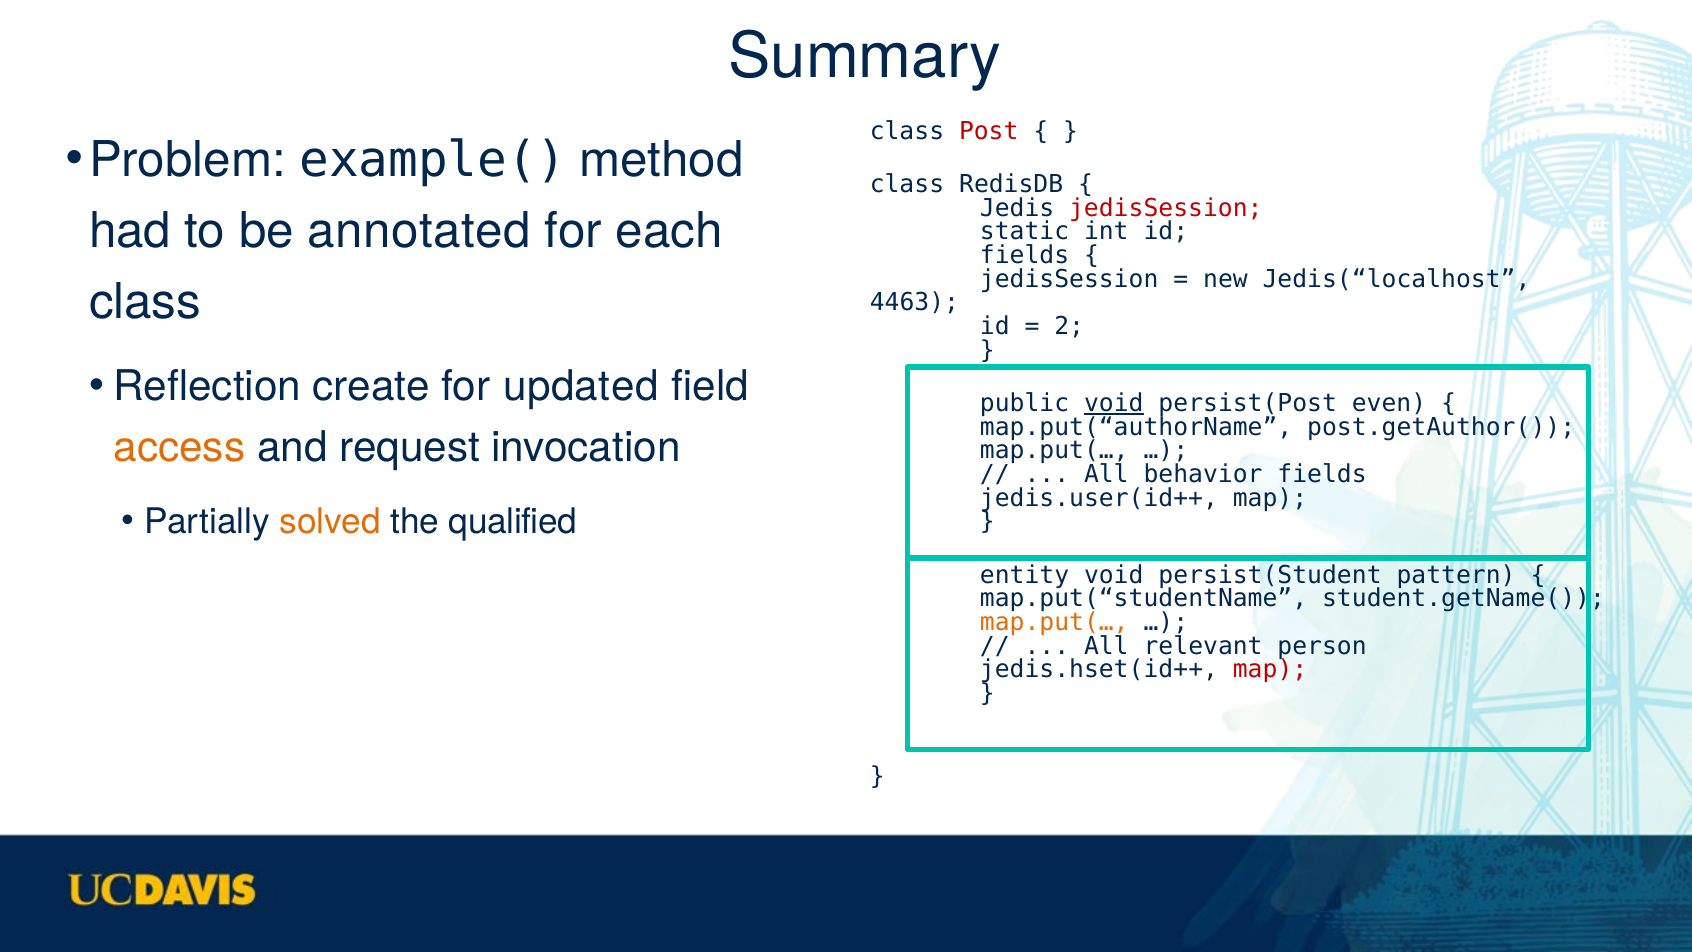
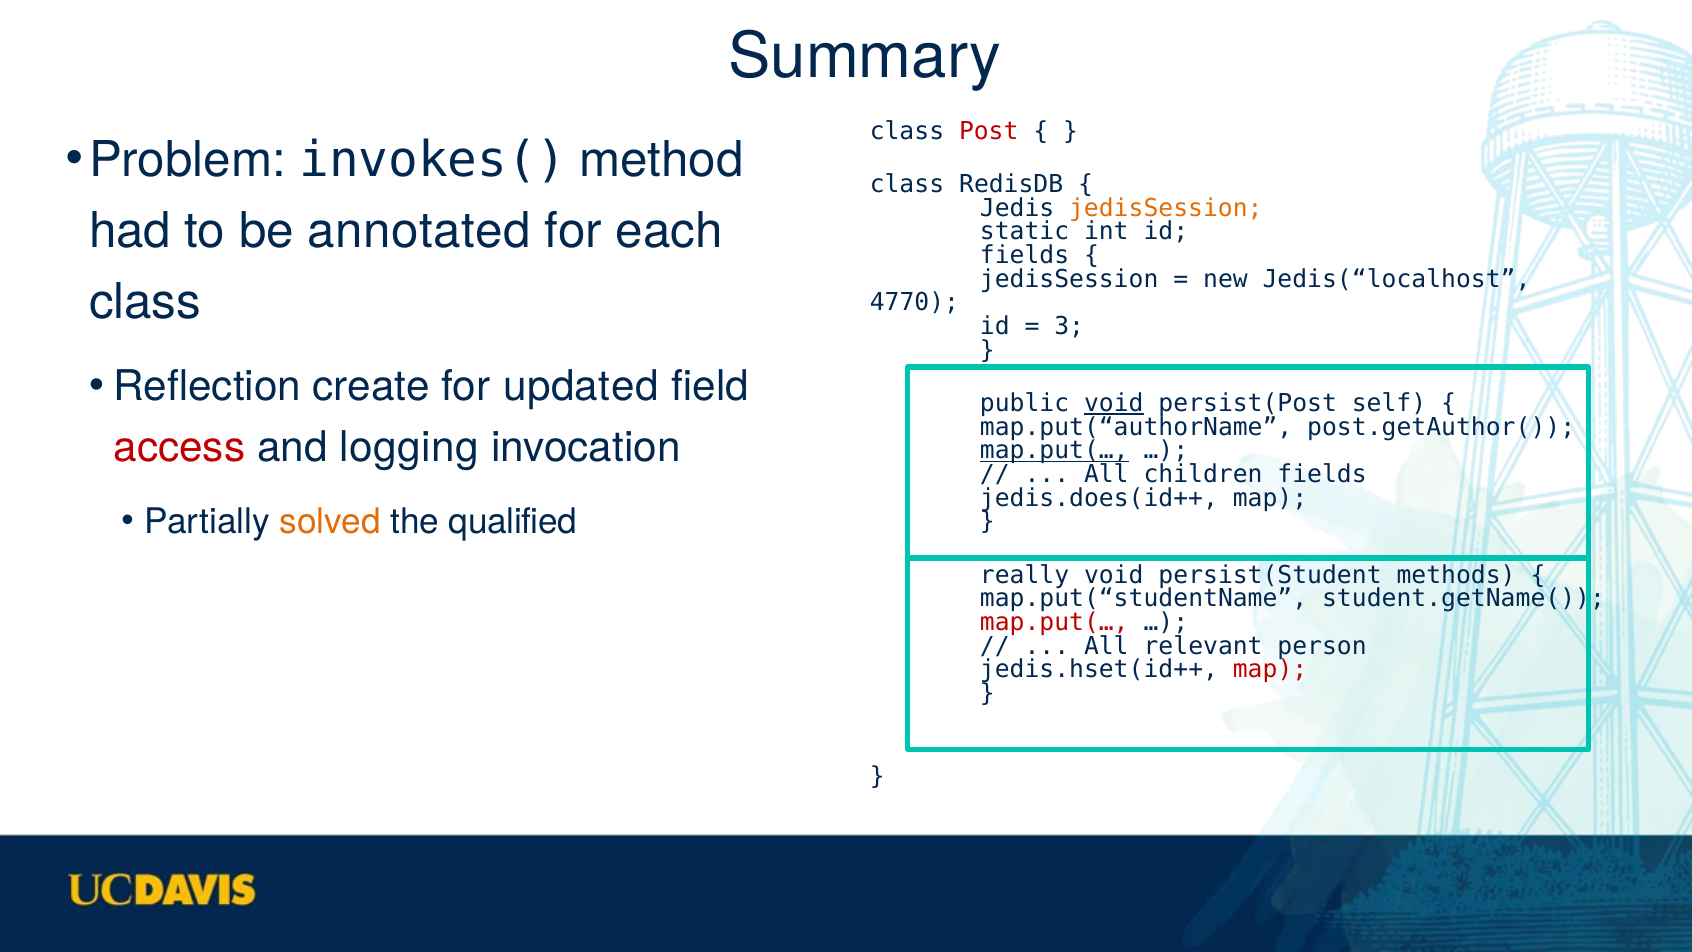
example(: example( -> invokes(
jedisSession at (1166, 208) colour: red -> orange
4463: 4463 -> 4770
2: 2 -> 3
even: even -> self
access colour: orange -> red
request: request -> logging
map.put(… at (1054, 451) underline: none -> present
behavior: behavior -> children
jedis.user(id++: jedis.user(id++ -> jedis.does(id++
entity: entity -> really
pattern: pattern -> methods
map.put(… at (1054, 622) colour: orange -> red
